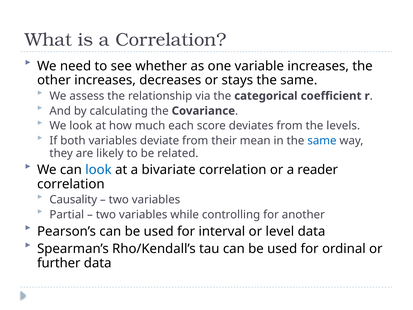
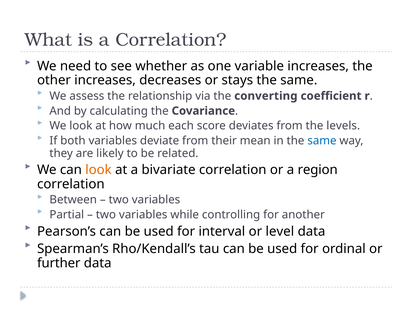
categorical: categorical -> converting
look at (98, 170) colour: blue -> orange
reader: reader -> region
Causality: Causality -> Between
